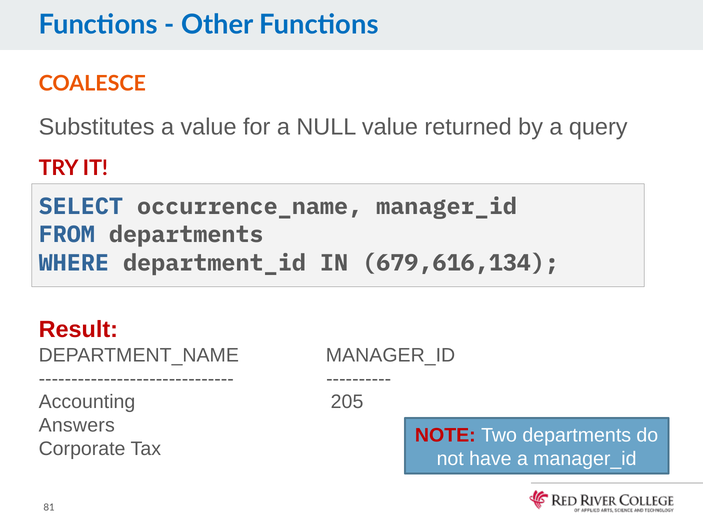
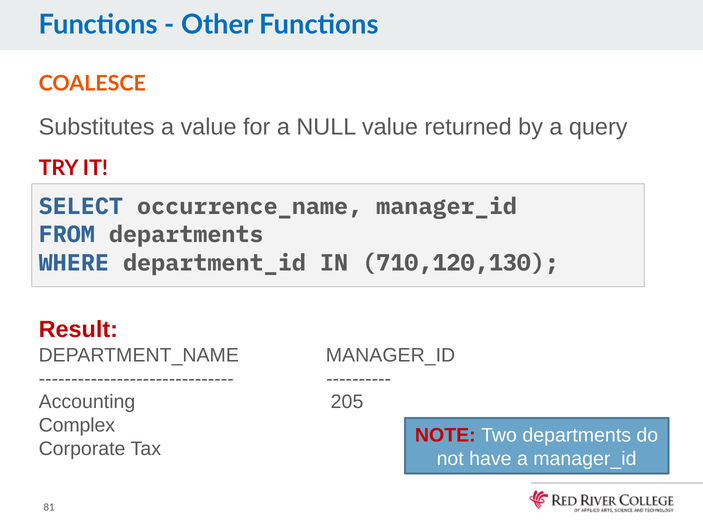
679,616,134: 679,616,134 -> 710,120,130
Answers: Answers -> Complex
